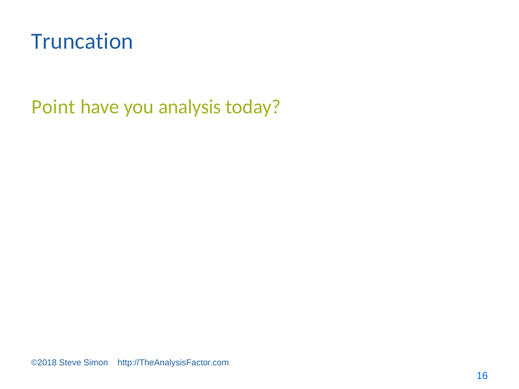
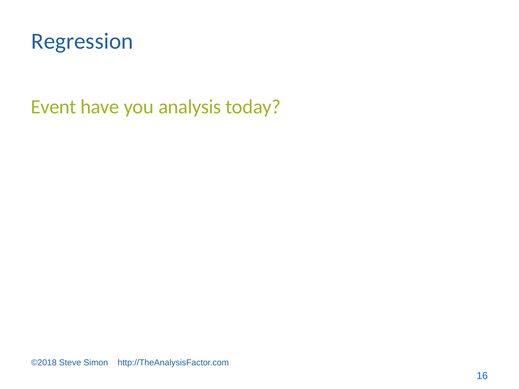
Truncation: Truncation -> Regression
Point: Point -> Event
